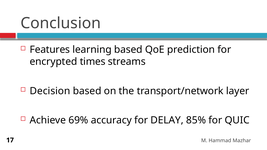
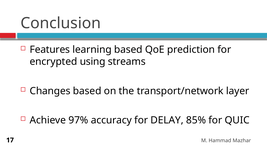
times: times -> using
Decision: Decision -> Changes
69%: 69% -> 97%
